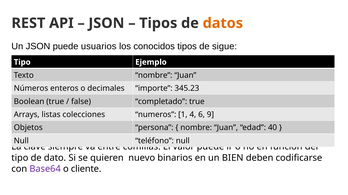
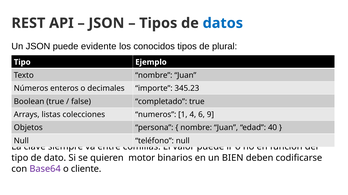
datos colour: orange -> blue
usuarios: usuarios -> evidente
sigue: sigue -> plural
nuevo: nuevo -> motor
